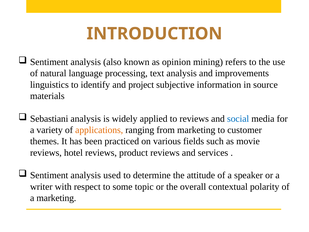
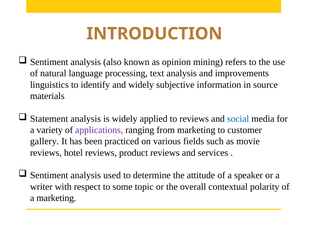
and project: project -> widely
Sebastiani: Sebastiani -> Statement
applications colour: orange -> purple
themes: themes -> gallery
